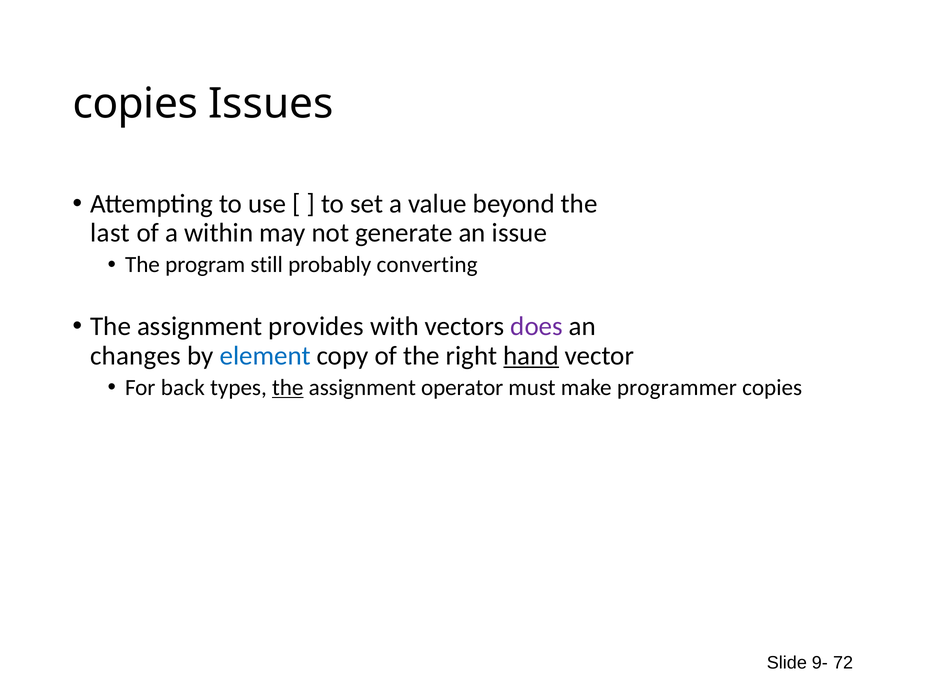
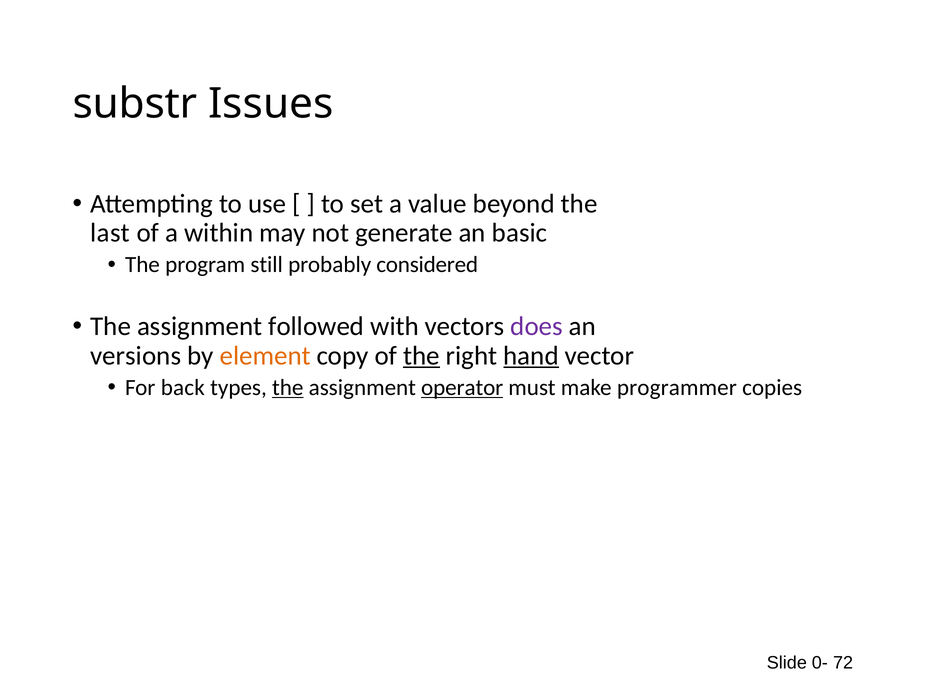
copies at (135, 104): copies -> substr
issue: issue -> basic
converting: converting -> considered
provides: provides -> followed
changes: changes -> versions
element colour: blue -> orange
the at (421, 356) underline: none -> present
operator underline: none -> present
9-: 9- -> 0-
